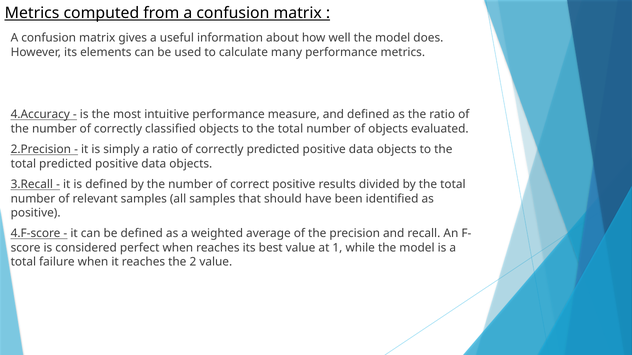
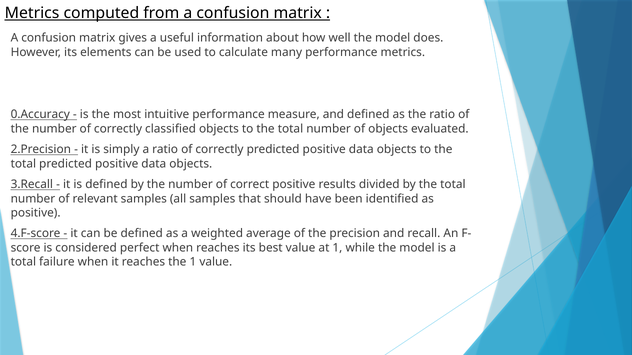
4.Accuracy: 4.Accuracy -> 0.Accuracy
the 2: 2 -> 1
